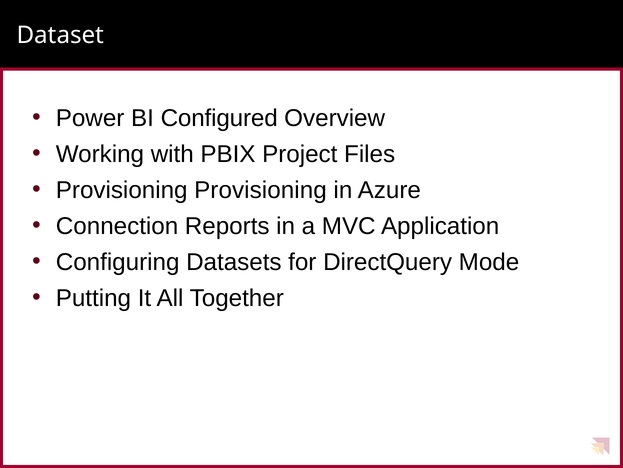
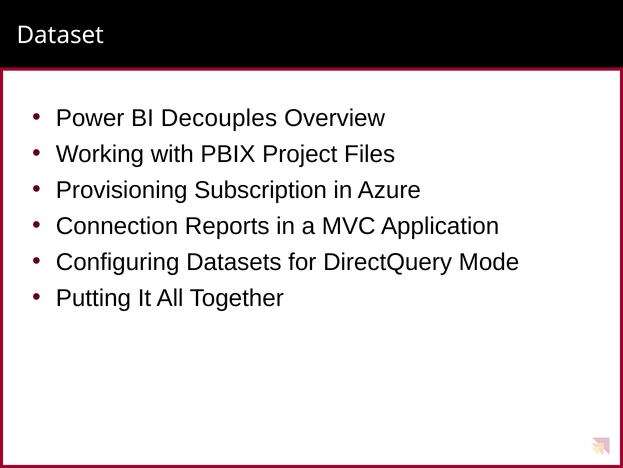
Configured: Configured -> Decouples
Provisioning Provisioning: Provisioning -> Subscription
